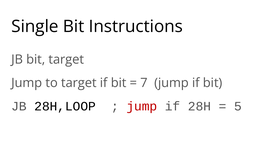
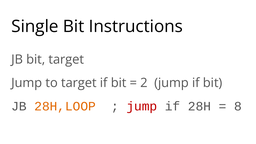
7: 7 -> 2
28H,LOOP colour: black -> orange
5: 5 -> 8
